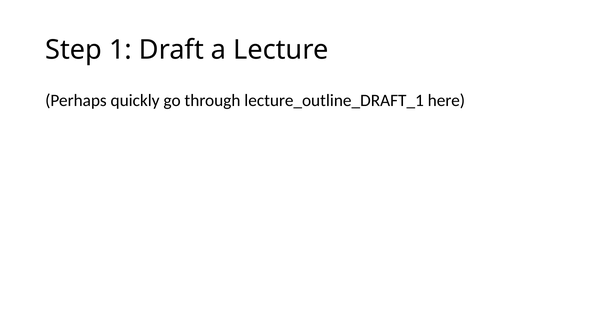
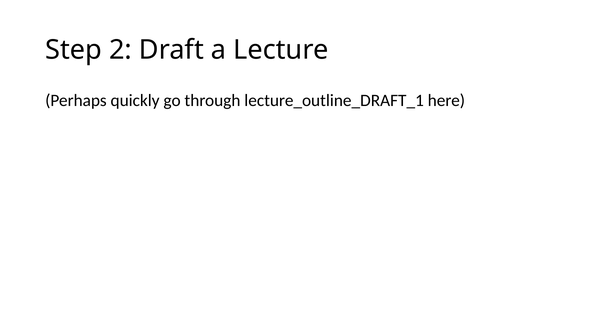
1: 1 -> 2
